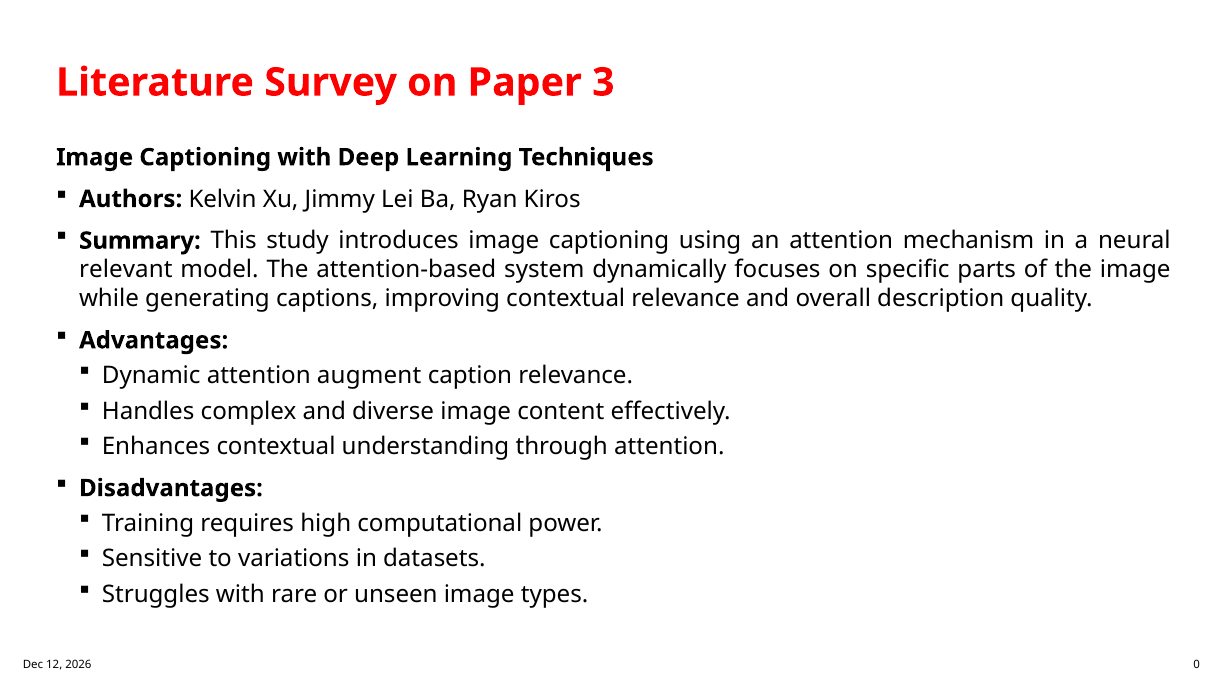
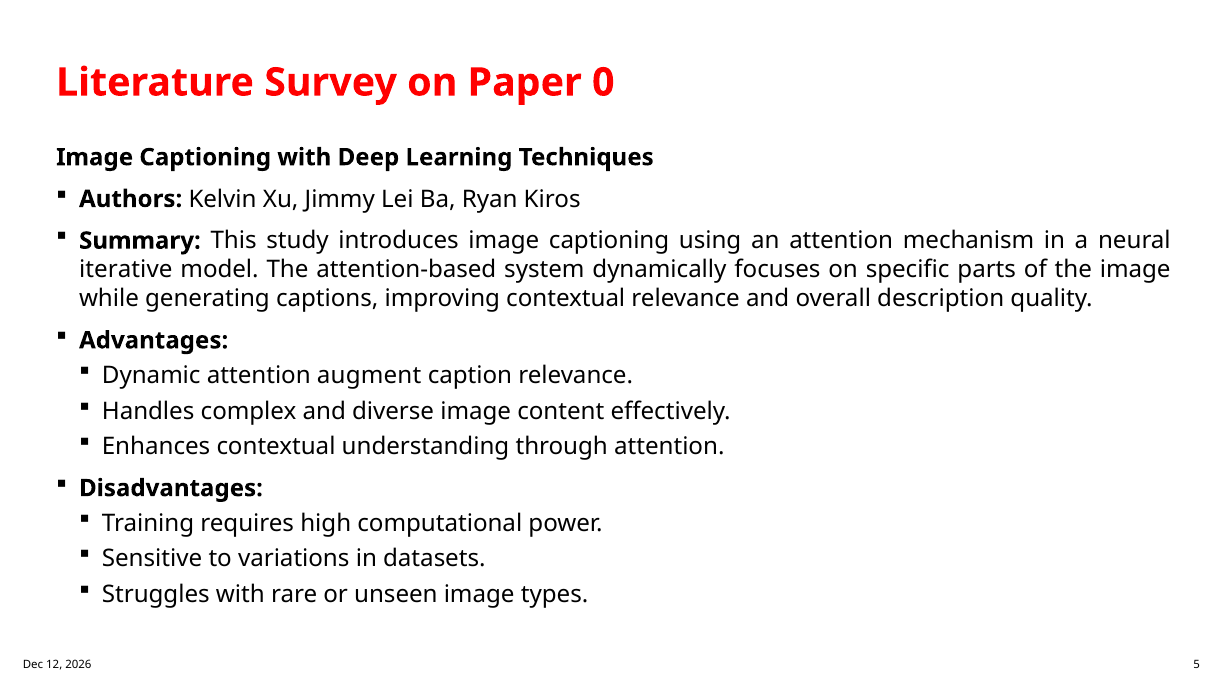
3: 3 -> 0
relevant: relevant -> iterative
0: 0 -> 5
